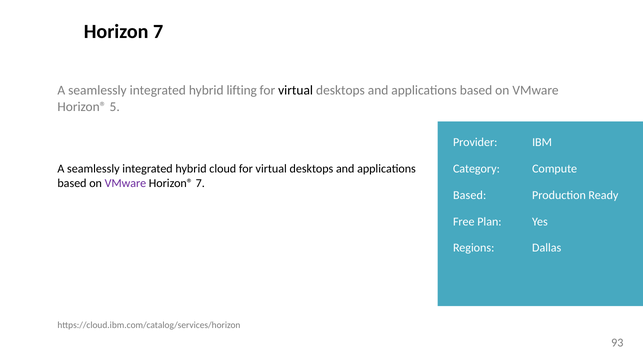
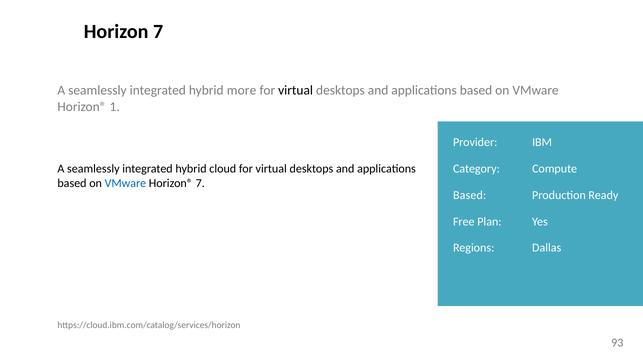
lifting: lifting -> more
5: 5 -> 1
VMware at (125, 183) colour: purple -> blue
